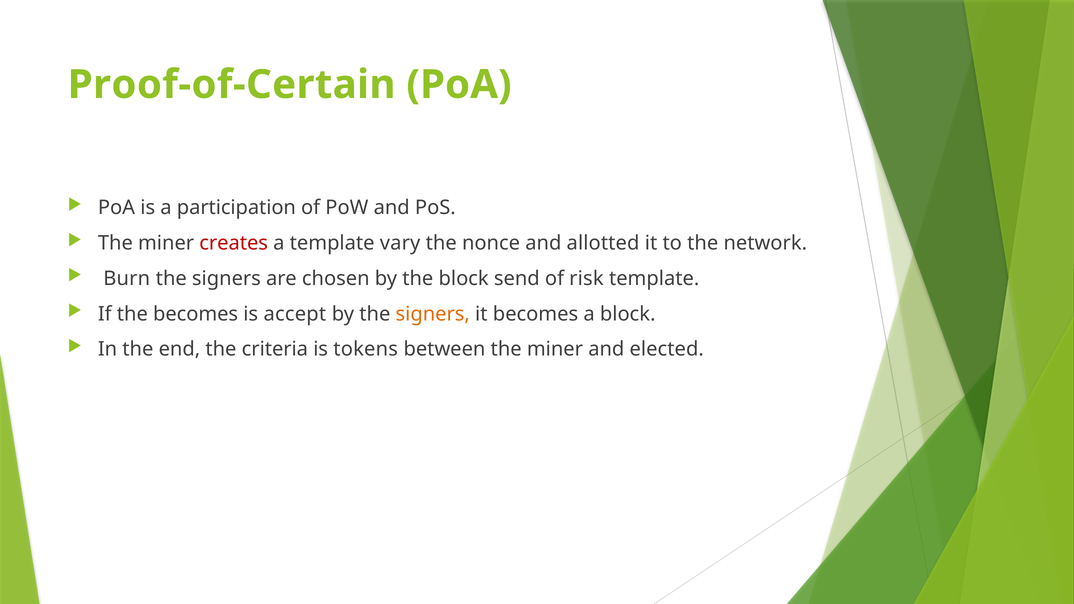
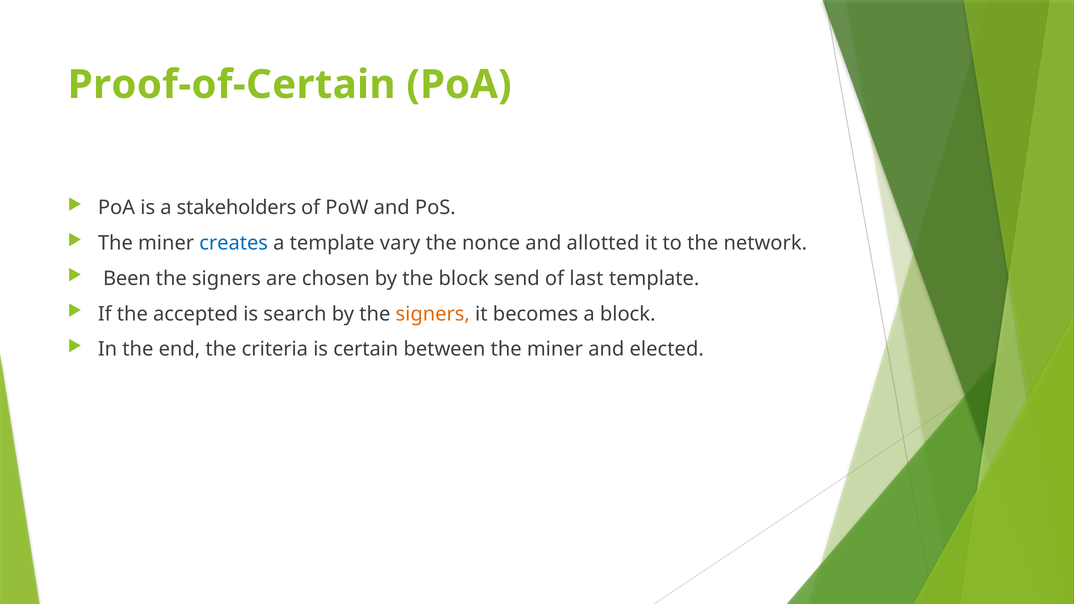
participation: participation -> stakeholders
creates colour: red -> blue
Burn: Burn -> Been
risk: risk -> last
the becomes: becomes -> accepted
accept: accept -> search
tokens: tokens -> certain
